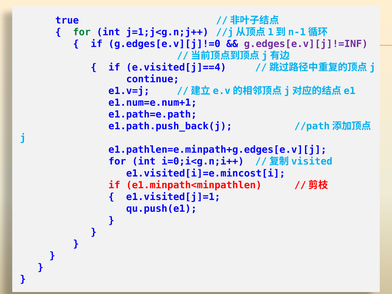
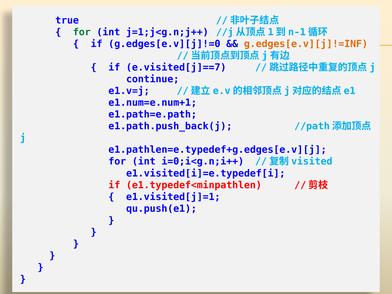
g.edges[e.v][j]!=INF colour: purple -> orange
e.visited[j]==4: e.visited[j]==4 -> e.visited[j]==7
e1.pathlen=e.minpath+g.edges[e.v][j: e1.pathlen=e.minpath+g.edges[e.v][j -> e1.pathlen=e.typedef+g.edges[e.v][j
e1.visited[i]=e.mincost[i: e1.visited[i]=e.mincost[i -> e1.visited[i]=e.typedef[i
e1.minpath<minpathlen: e1.minpath<minpathlen -> e1.typedef<minpathlen
